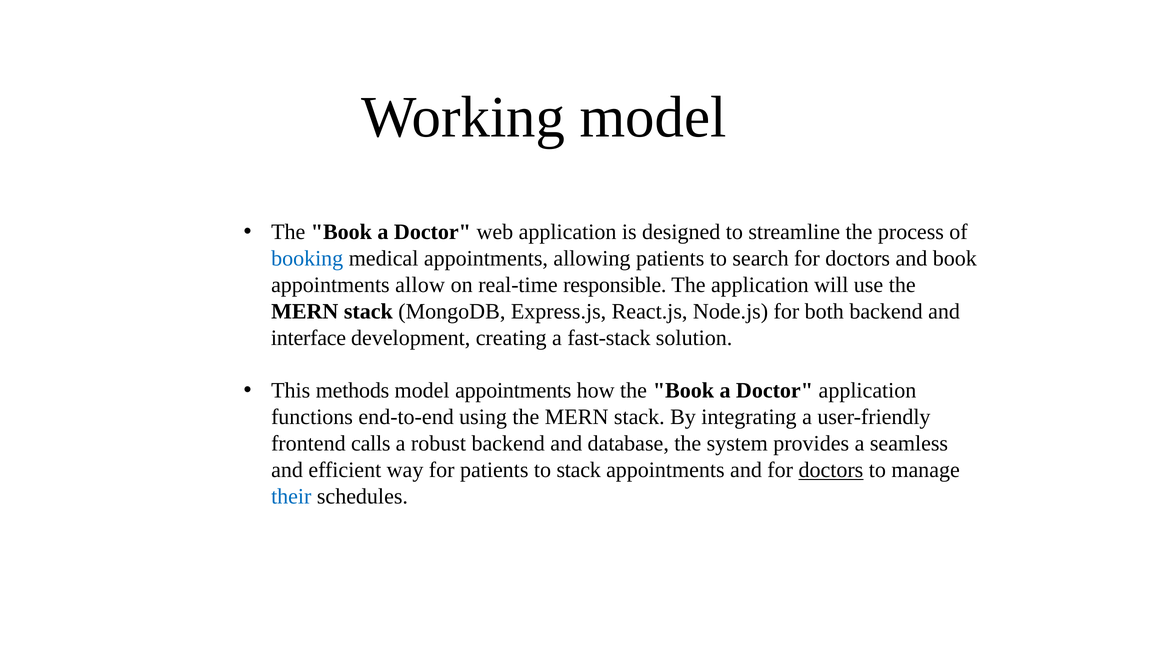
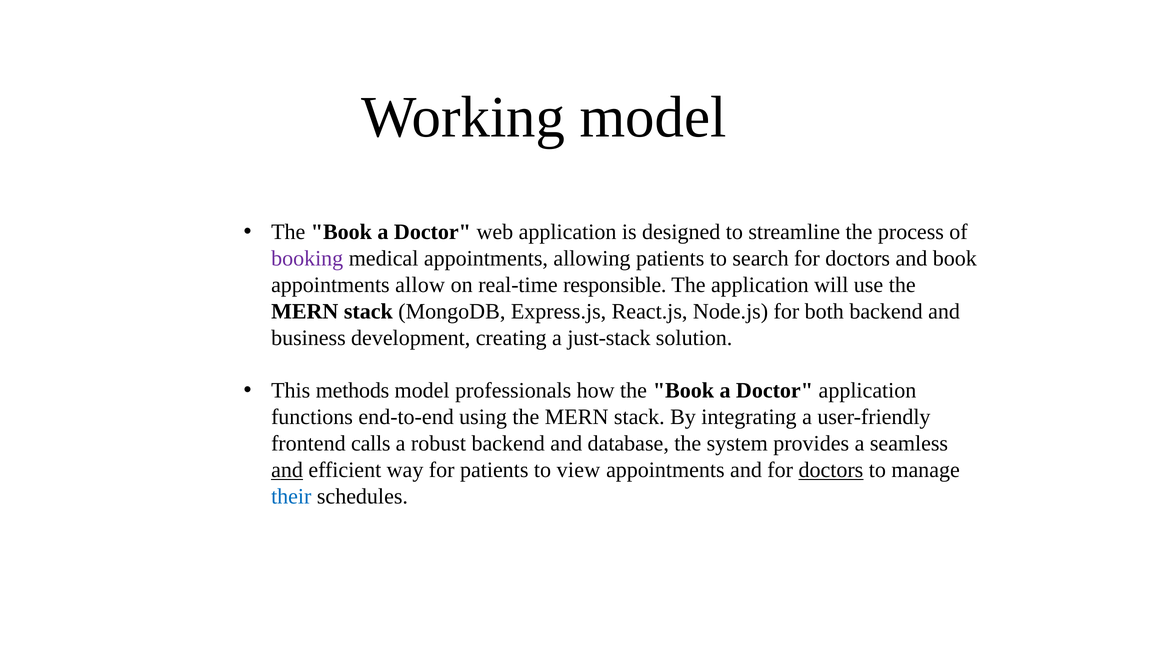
booking colour: blue -> purple
interface: interface -> business
fast-stack: fast-stack -> just-stack
model appointments: appointments -> professionals
and at (287, 470) underline: none -> present
to stack: stack -> view
